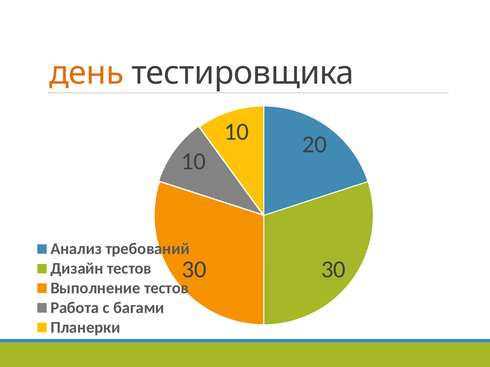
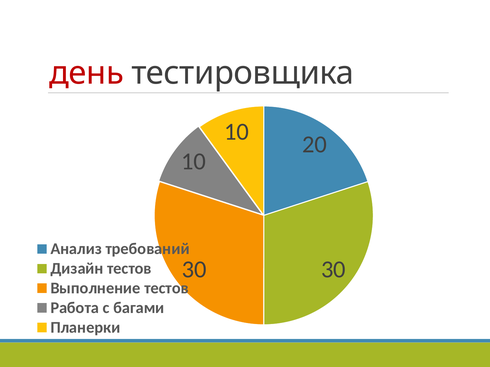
день colour: orange -> red
